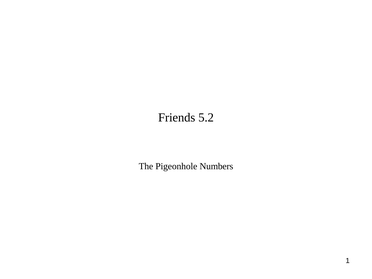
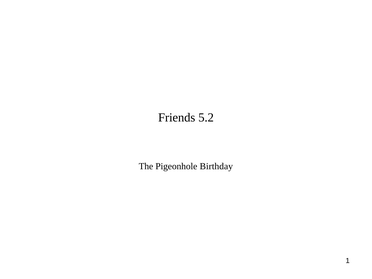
Numbers: Numbers -> Birthday
